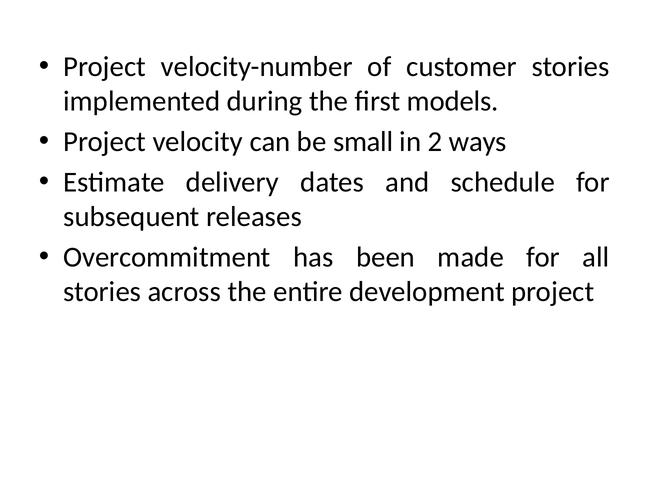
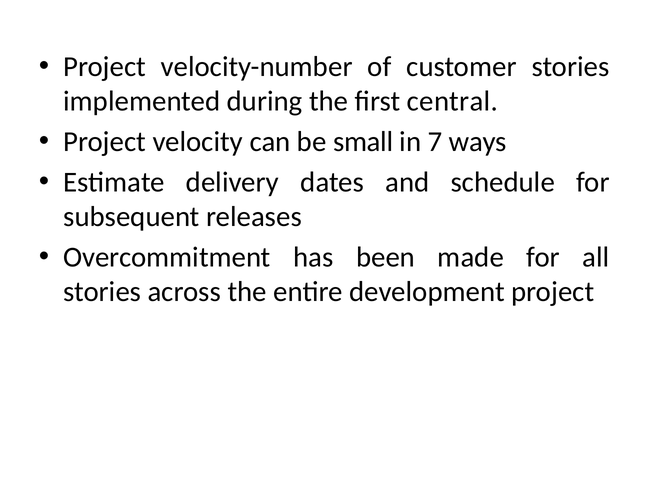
models: models -> central
2: 2 -> 7
